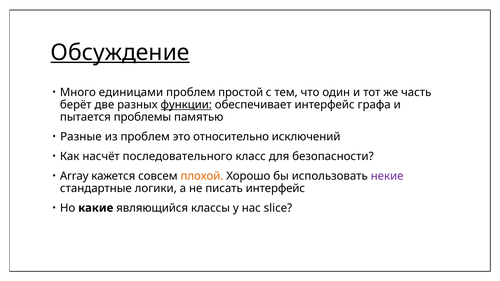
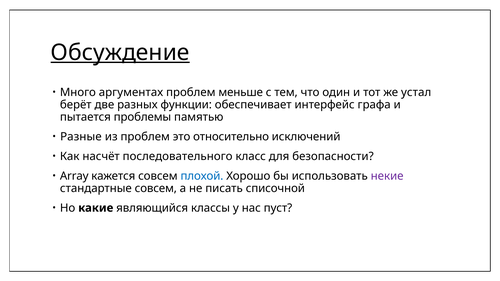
единицами: единицами -> аргументах
простой: простой -> меньше
часть: часть -> устал
функции underline: present -> none
плохой colour: orange -> blue
стандартные логики: логики -> совсем
писать интерфейс: интерфейс -> списочной
slice: slice -> пуст
